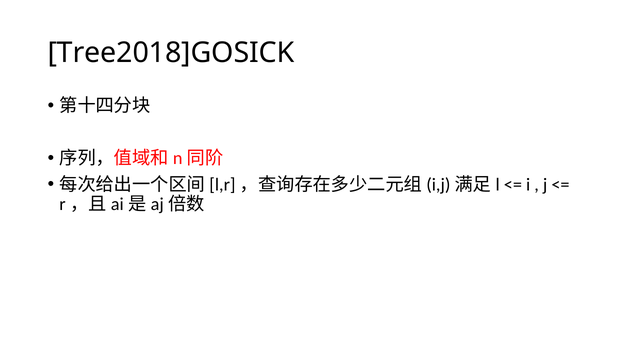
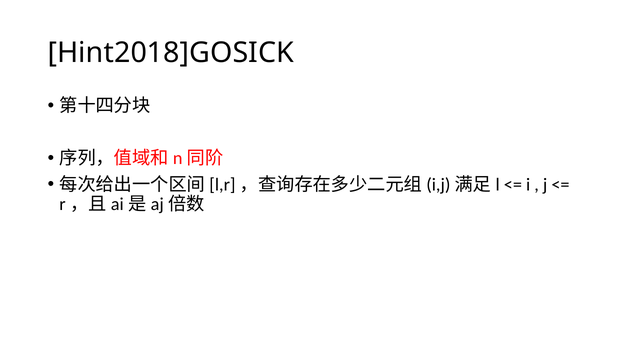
Tree2018]GOSICK: Tree2018]GOSICK -> Hint2018]GOSICK
